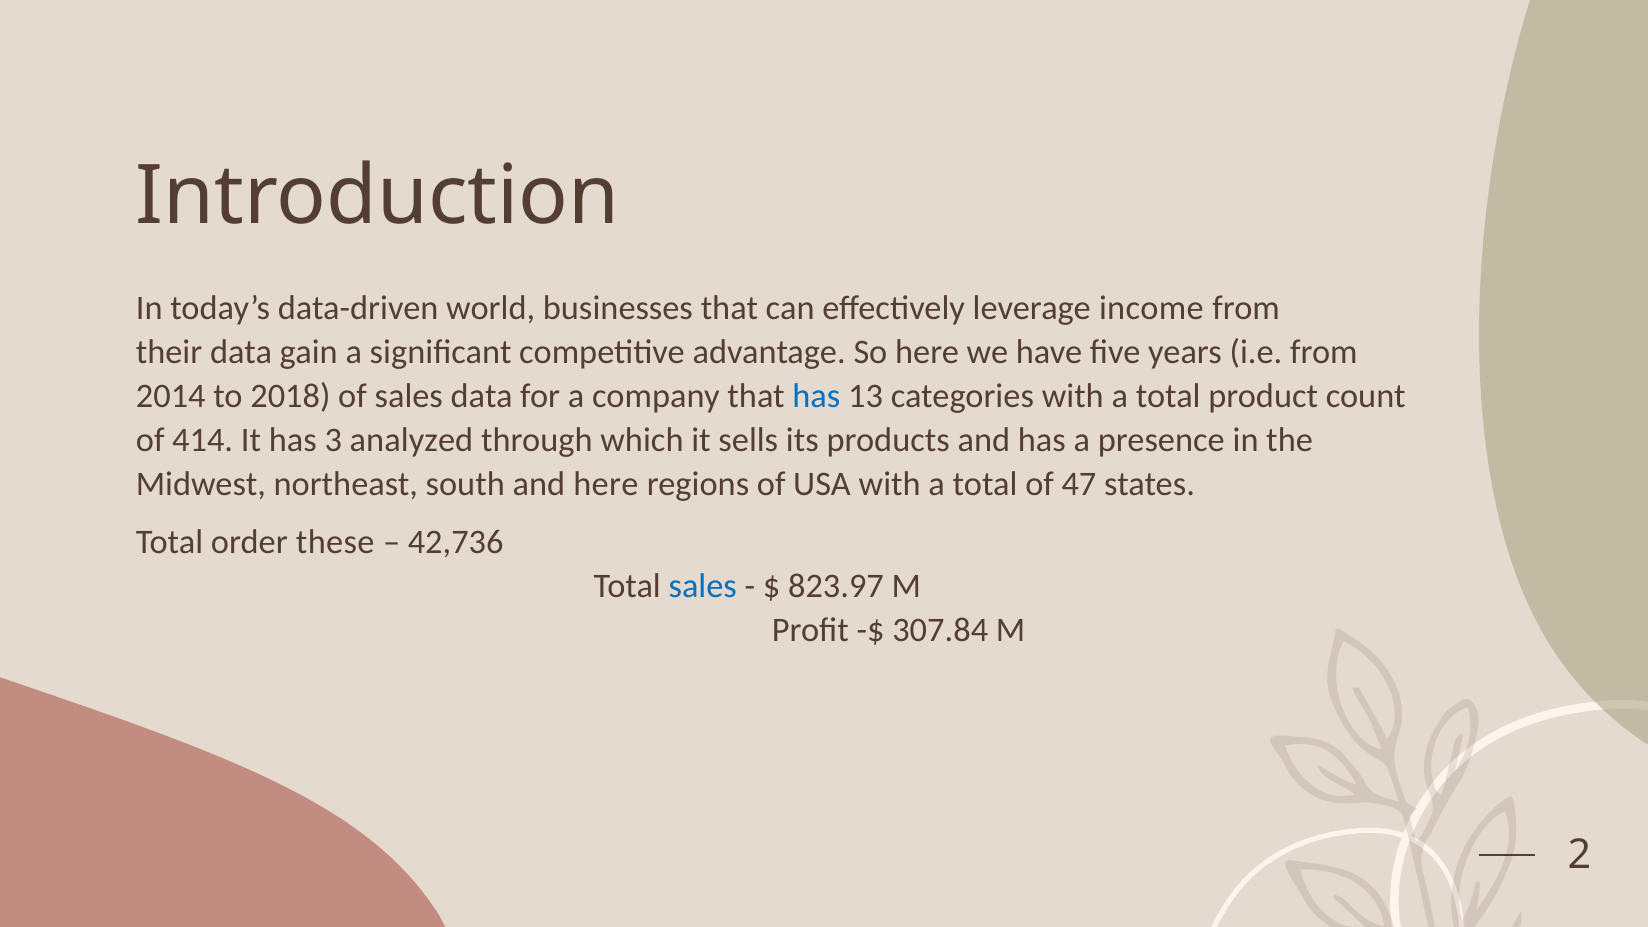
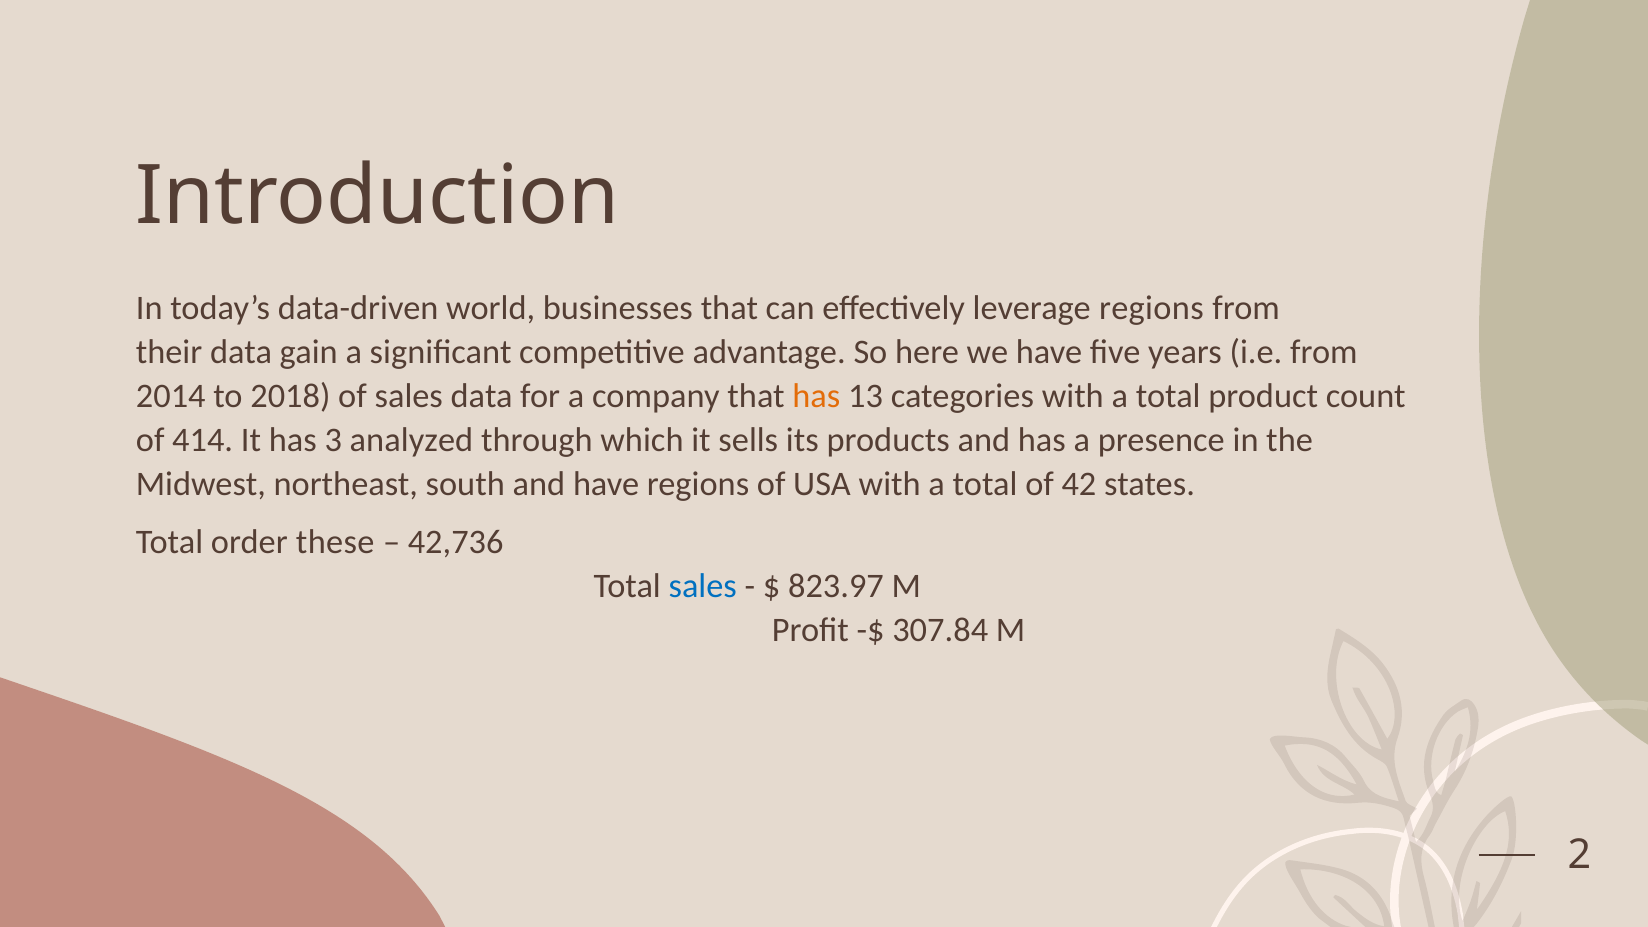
leverage income: income -> regions
has at (816, 396) colour: blue -> orange
and here: here -> have
47: 47 -> 42
